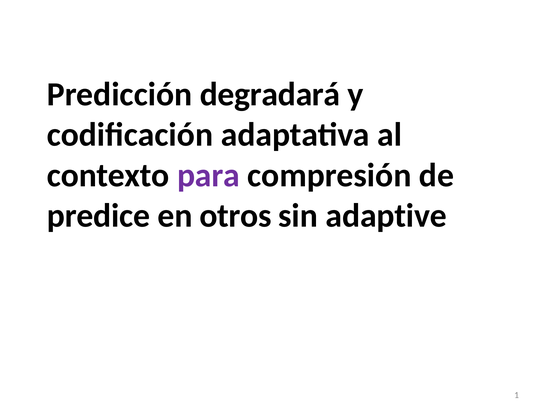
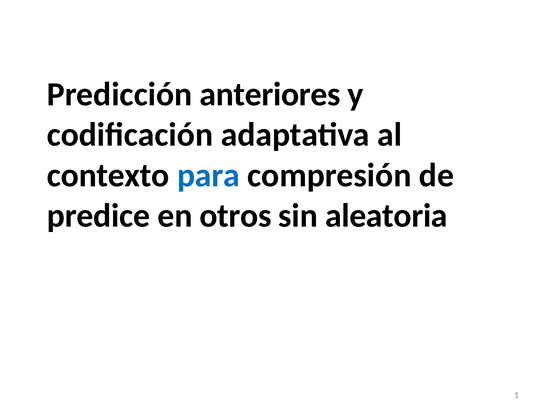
degradará: degradará -> anteriores
para colour: purple -> blue
adaptive: adaptive -> aleatoria
